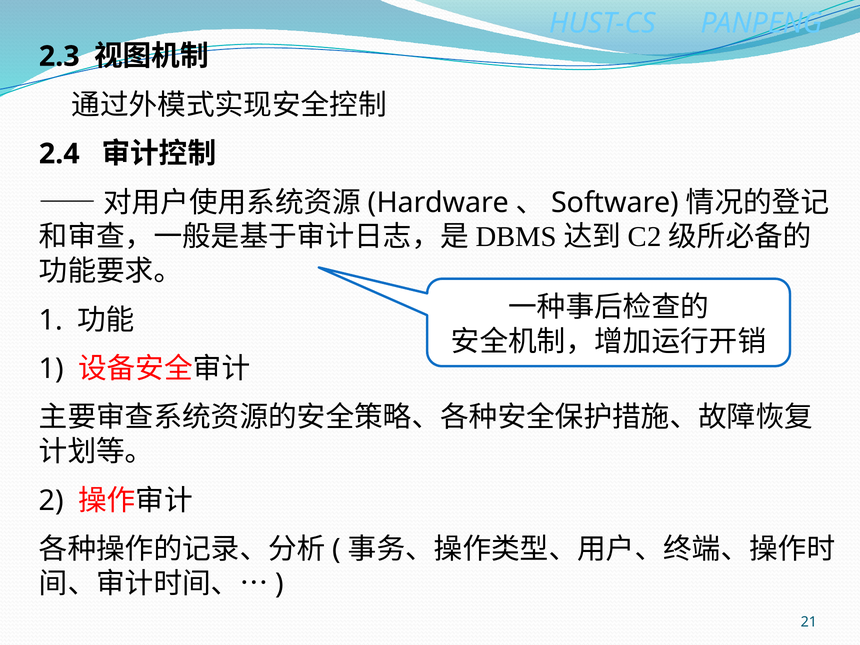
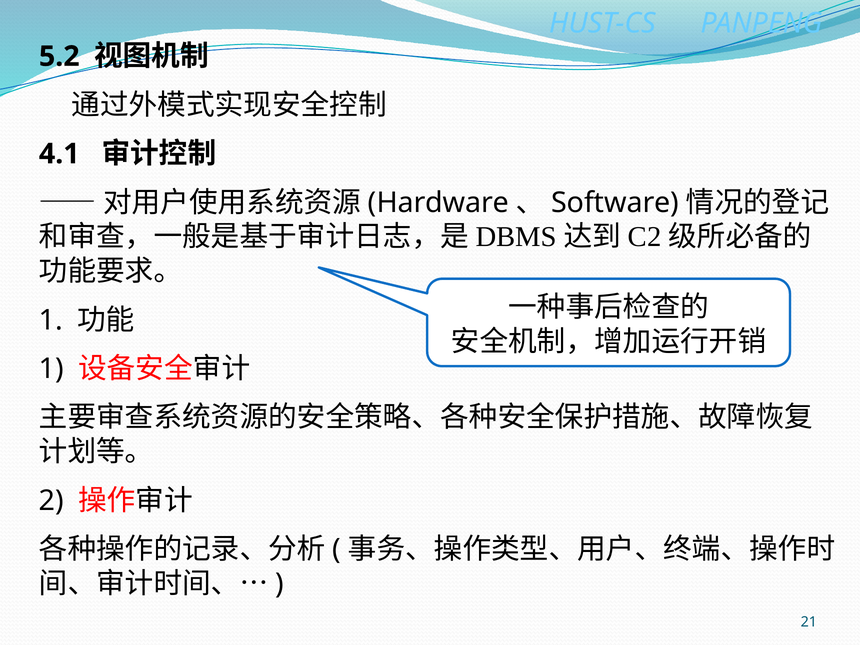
2.3: 2.3 -> 5.2
2.4: 2.4 -> 4.1
